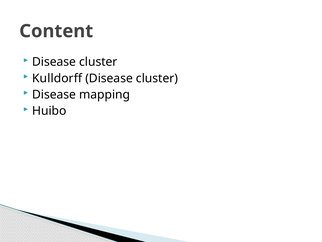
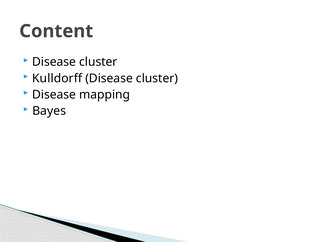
Huibo: Huibo -> Bayes
